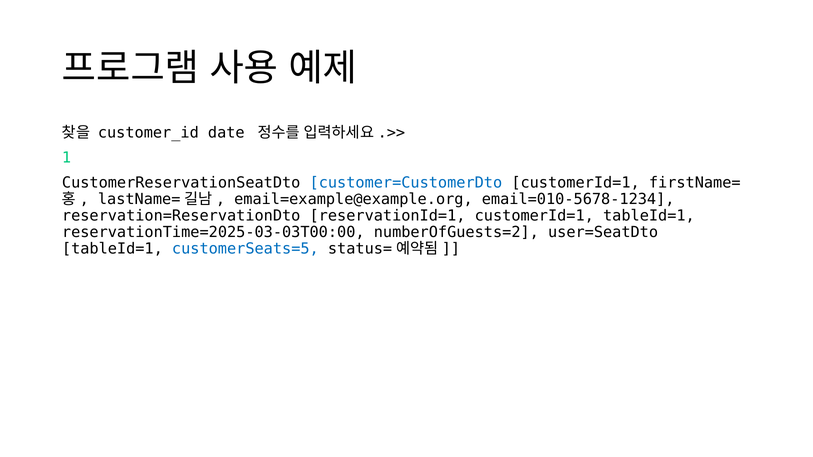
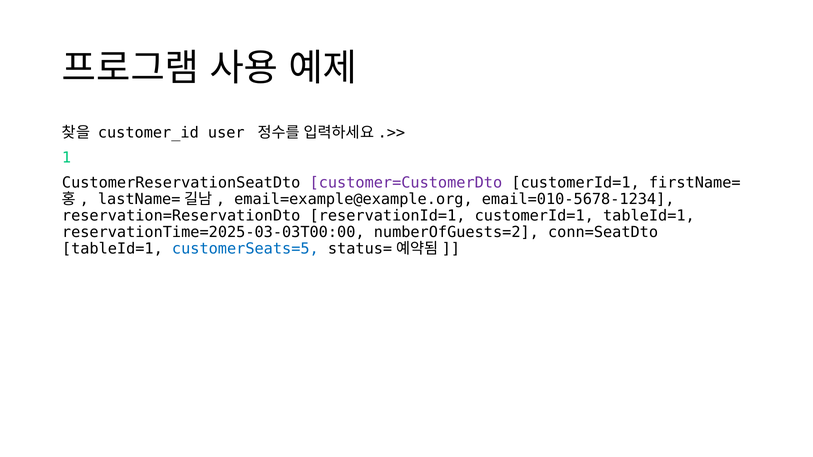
date: date -> user
customer=CustomerDto colour: blue -> purple
user=SeatDto: user=SeatDto -> conn=SeatDto
